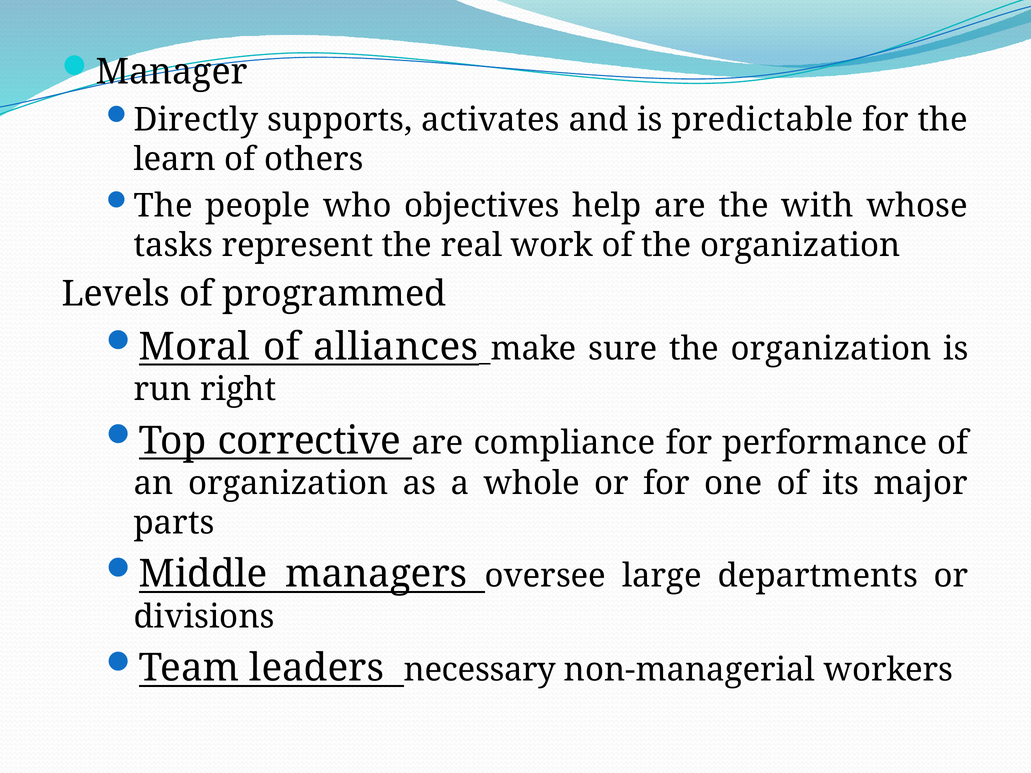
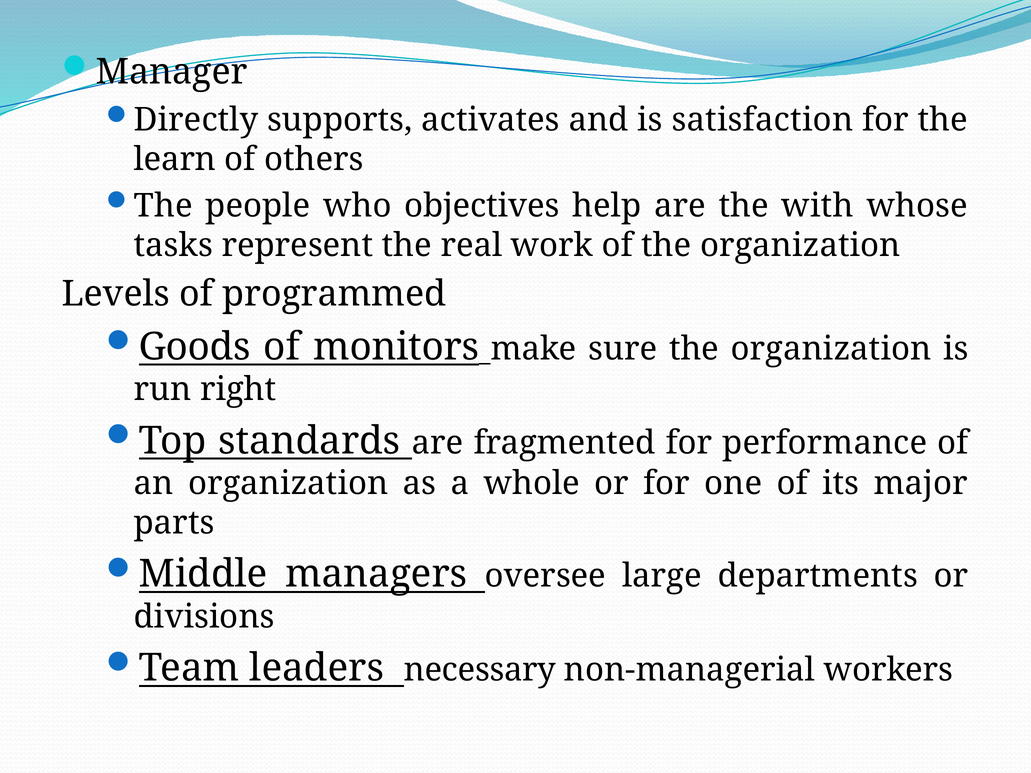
predictable: predictable -> satisfaction
Moral: Moral -> Goods
alliances: alliances -> monitors
corrective: corrective -> standards
compliance: compliance -> fragmented
